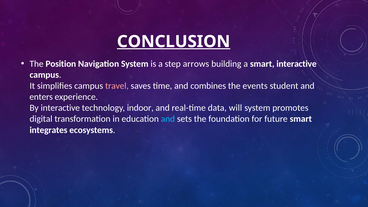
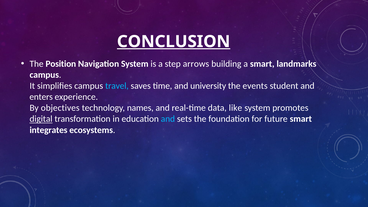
smart interactive: interactive -> landmarks
travel colour: pink -> light blue
combines: combines -> university
By interactive: interactive -> objectives
indoor: indoor -> names
will: will -> like
digital underline: none -> present
